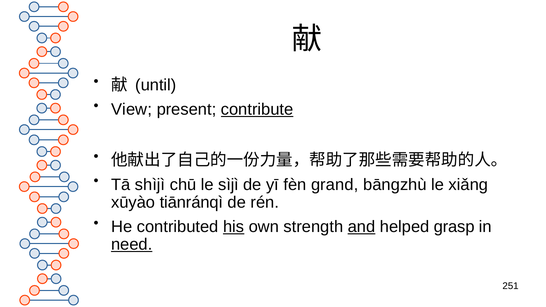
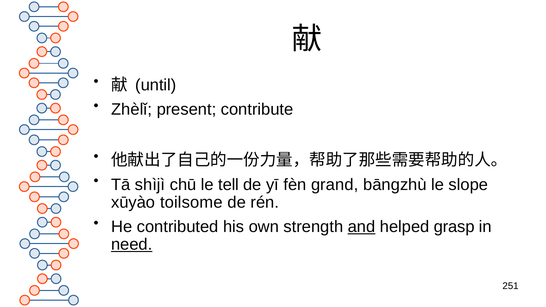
View: View -> Zhèlǐ
contribute underline: present -> none
sìjì: sìjì -> tell
xiǎng: xiǎng -> slope
tiānránqì: tiānránqì -> toilsome
his underline: present -> none
